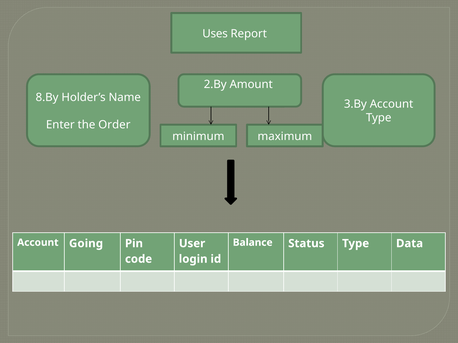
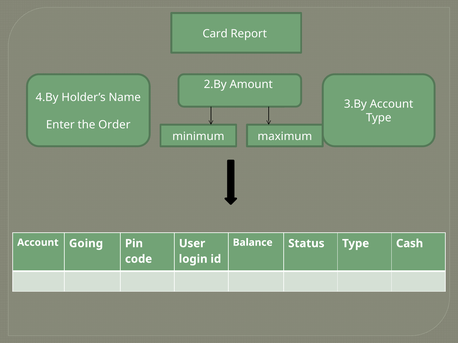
Uses: Uses -> Card
8.By: 8.By -> 4.By
Data: Data -> Cash
